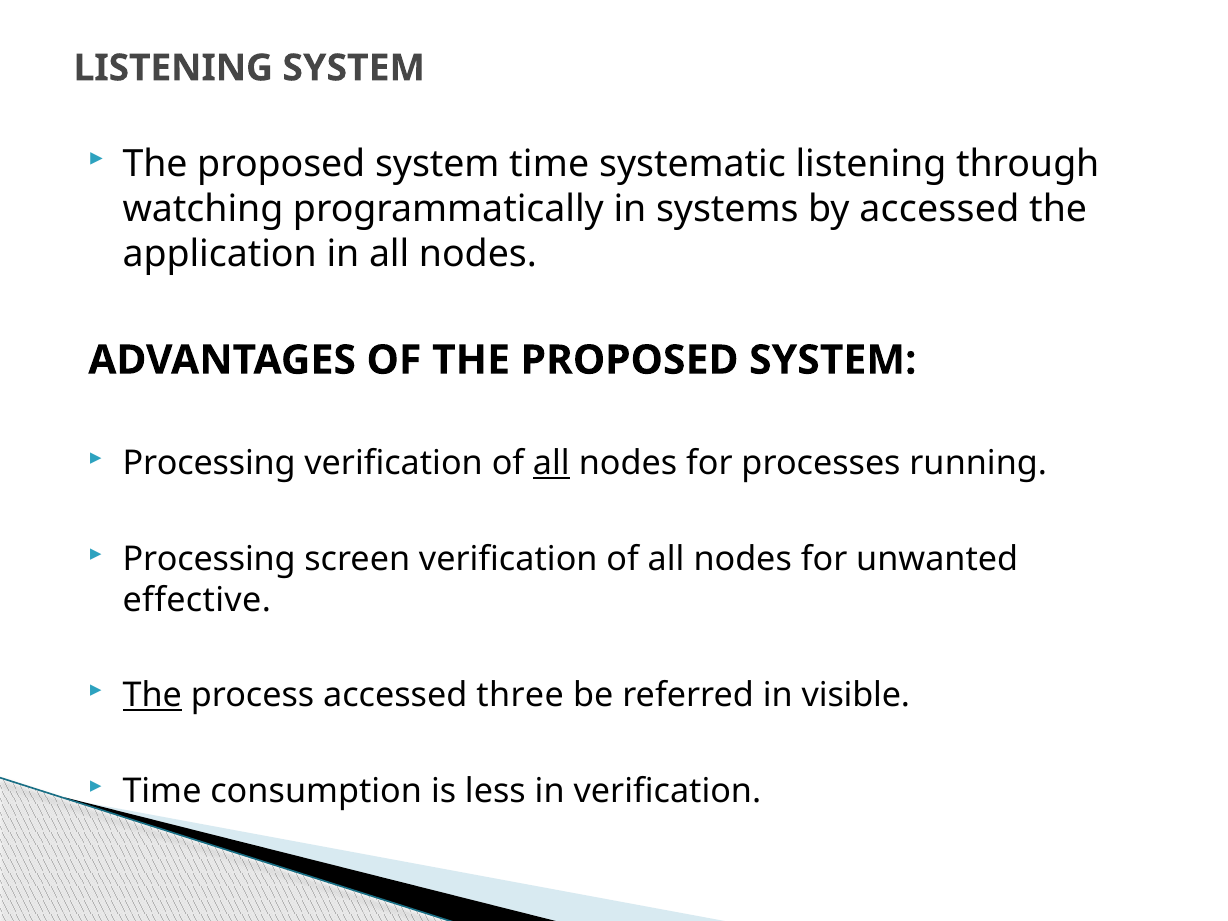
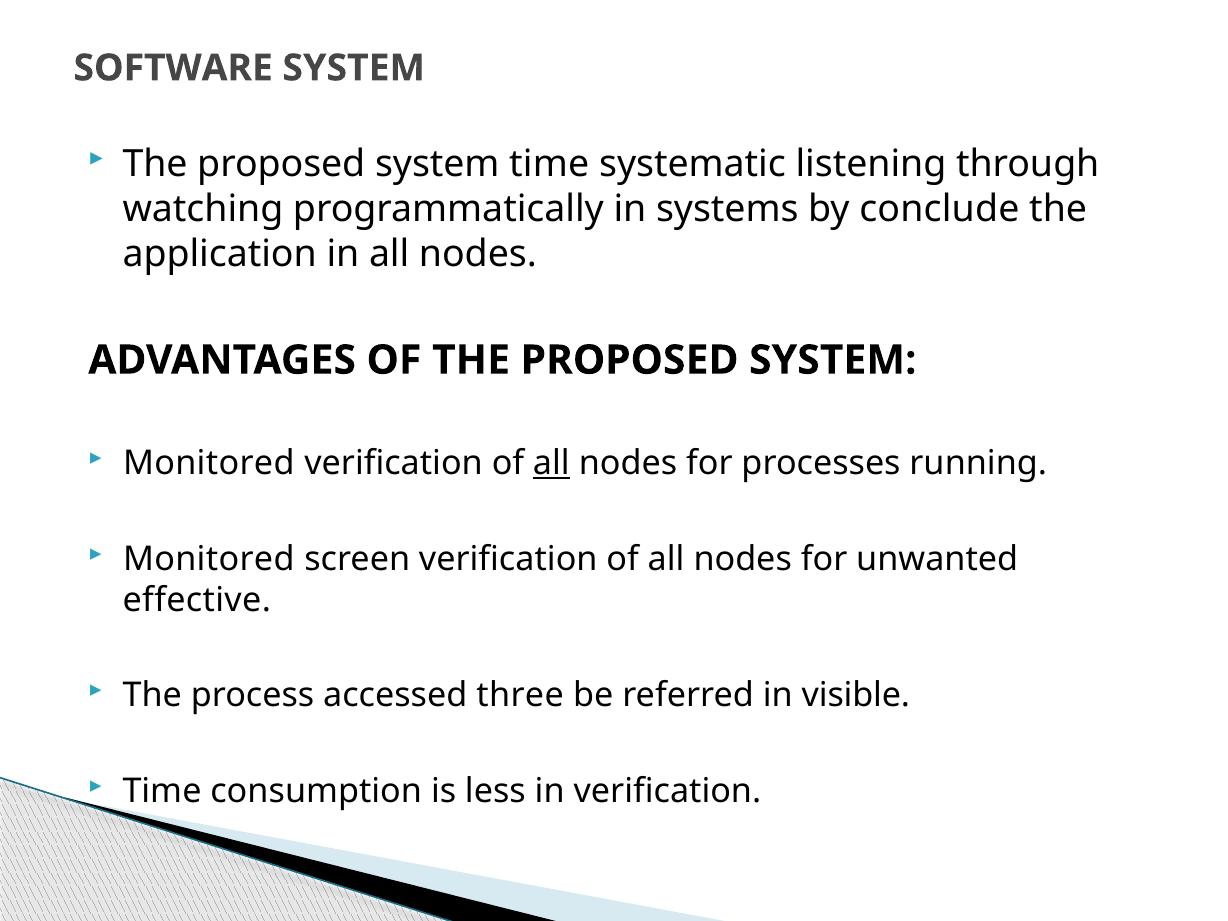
LISTENING at (173, 68): LISTENING -> SOFTWARE
by accessed: accessed -> conclude
Processing at (209, 463): Processing -> Monitored
Processing at (209, 559): Processing -> Monitored
The at (152, 695) underline: present -> none
